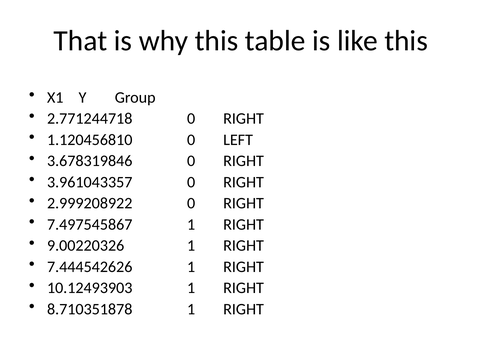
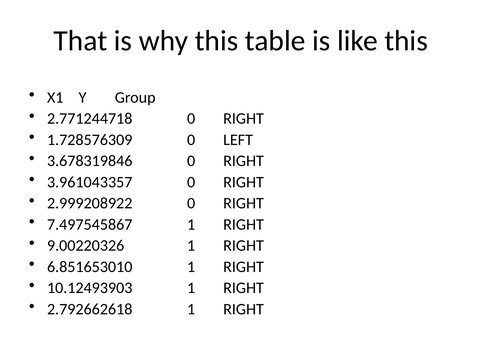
1.120456810: 1.120456810 -> 1.728576309
7.444542626: 7.444542626 -> 6.851653010
8.710351878: 8.710351878 -> 2.792662618
